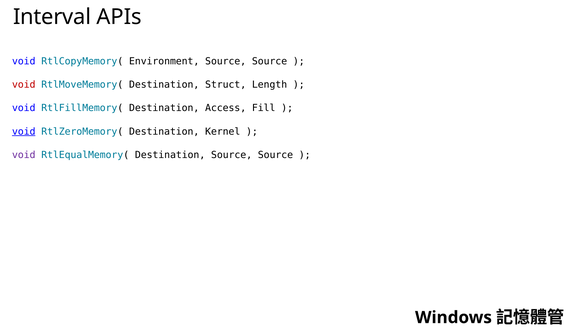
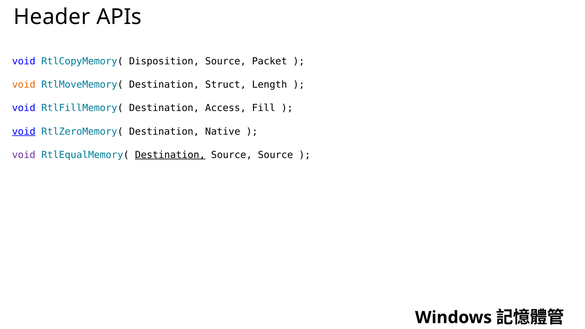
Interval: Interval -> Header
Environment: Environment -> Disposition
Source at (270, 61): Source -> Packet
void at (24, 85) colour: red -> orange
Kernel: Kernel -> Native
Destination at (170, 155) underline: none -> present
